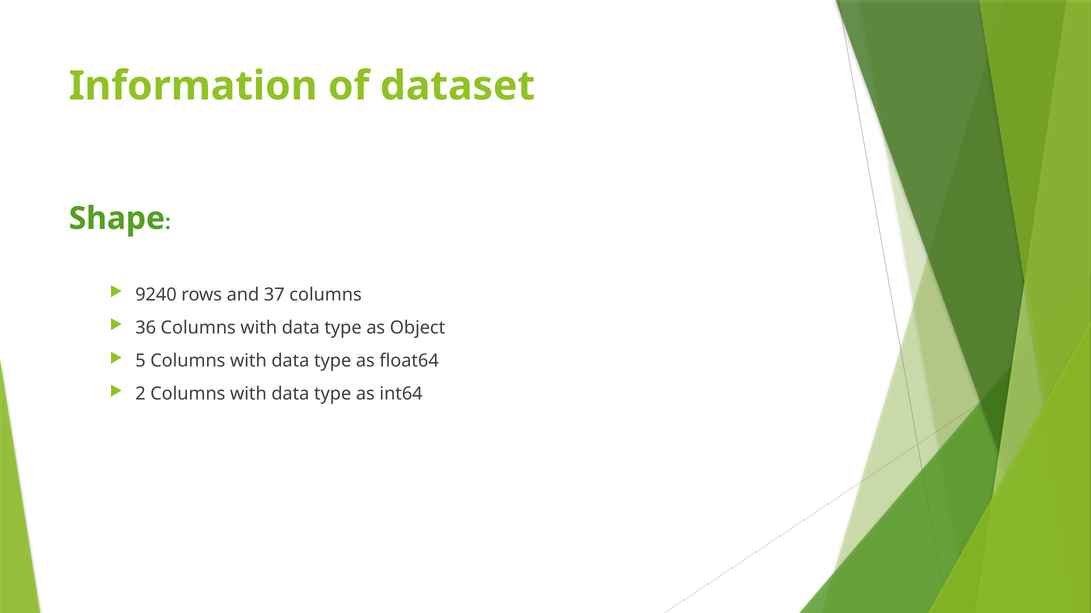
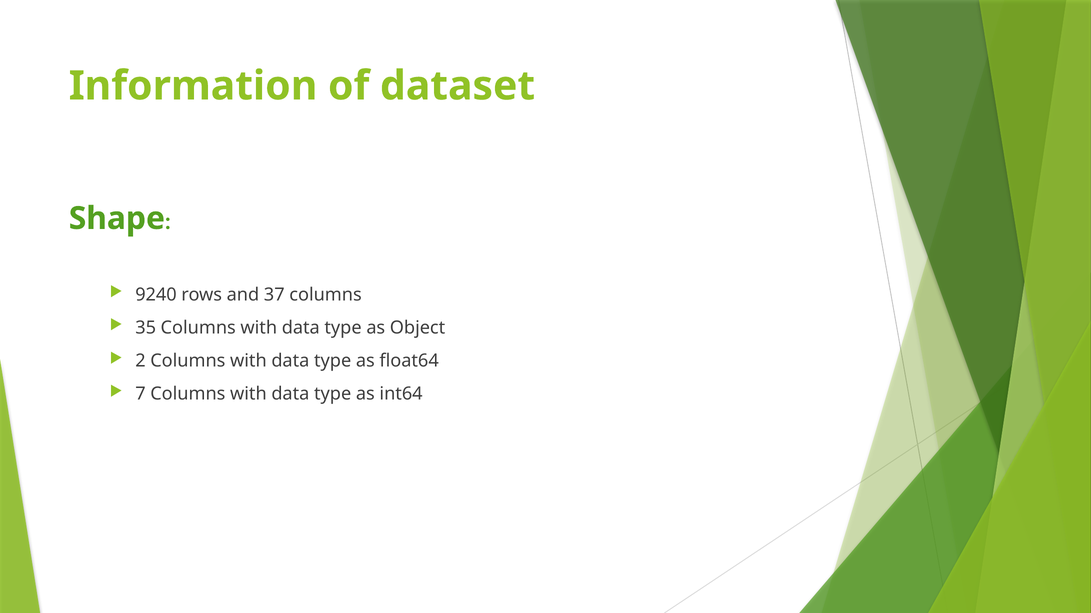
36: 36 -> 35
5: 5 -> 2
2: 2 -> 7
